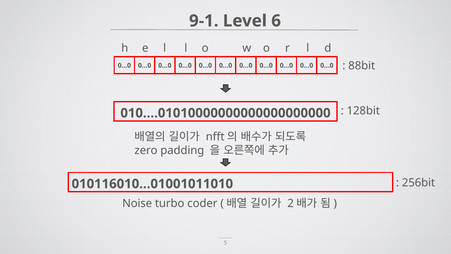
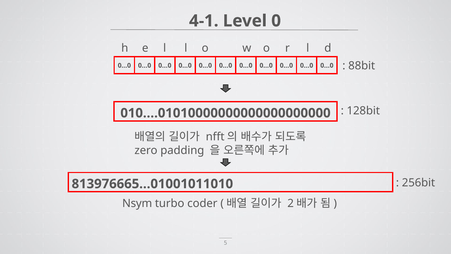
9-1: 9-1 -> 4-1
6: 6 -> 0
010116010…01001011010: 010116010…01001011010 -> 813976665…01001011010
Noise: Noise -> Nsym
